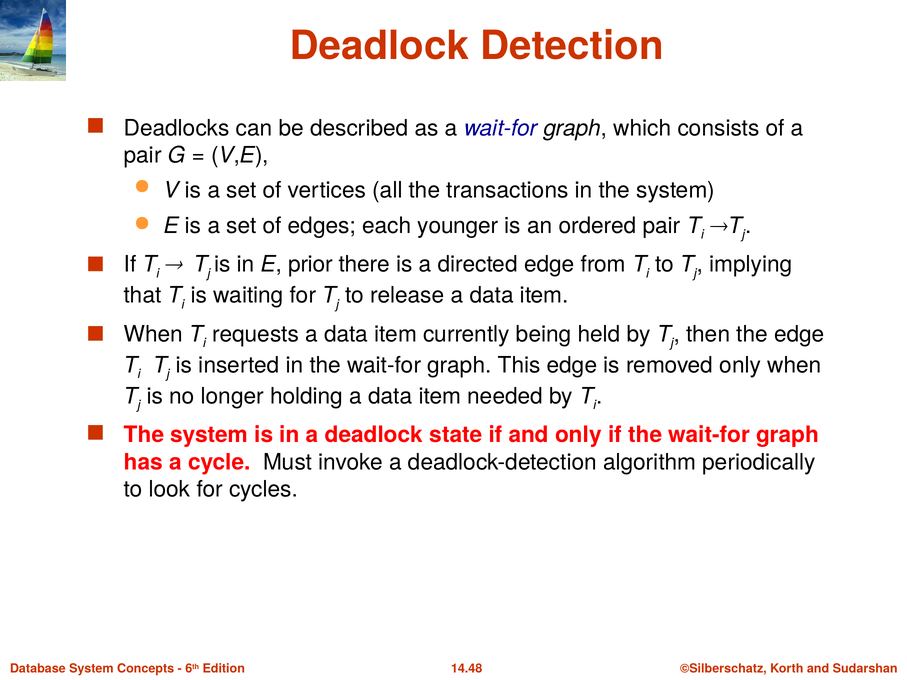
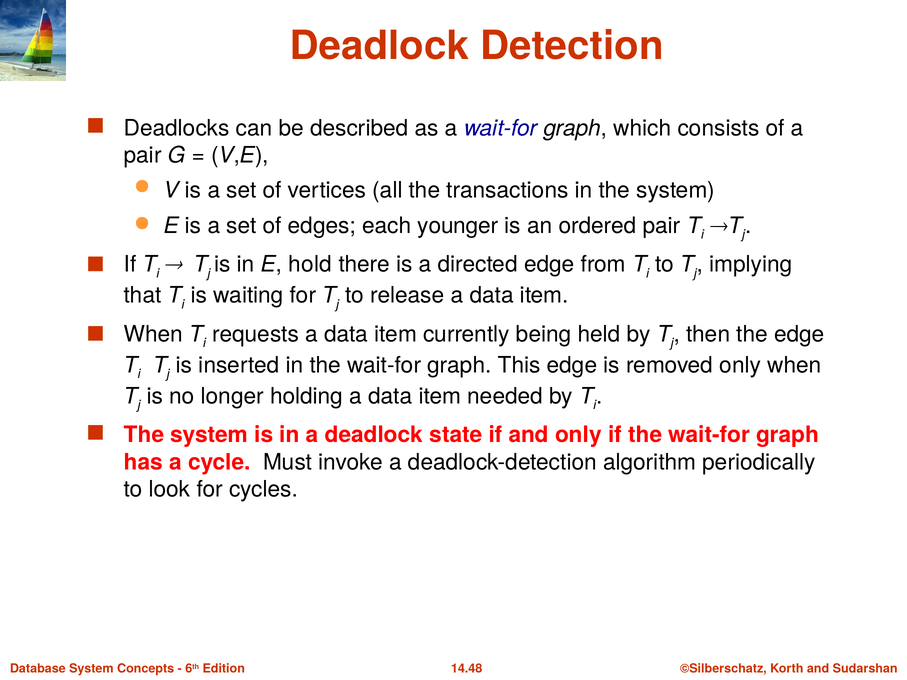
prior: prior -> hold
